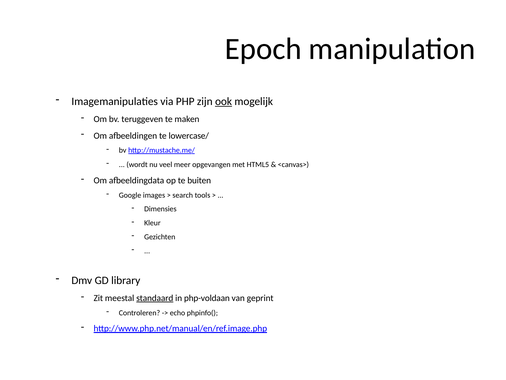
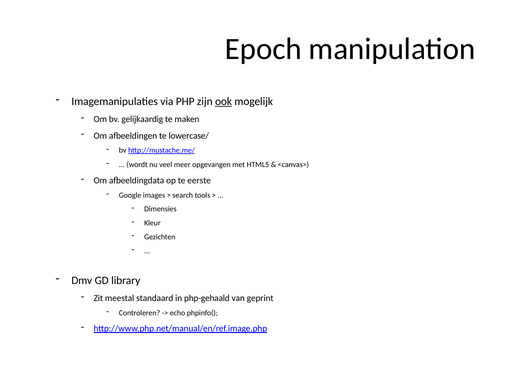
teruggeven: teruggeven -> gelijkaardig
buiten: buiten -> eerste
standaard underline: present -> none
php-voldaan: php-voldaan -> php-gehaald
